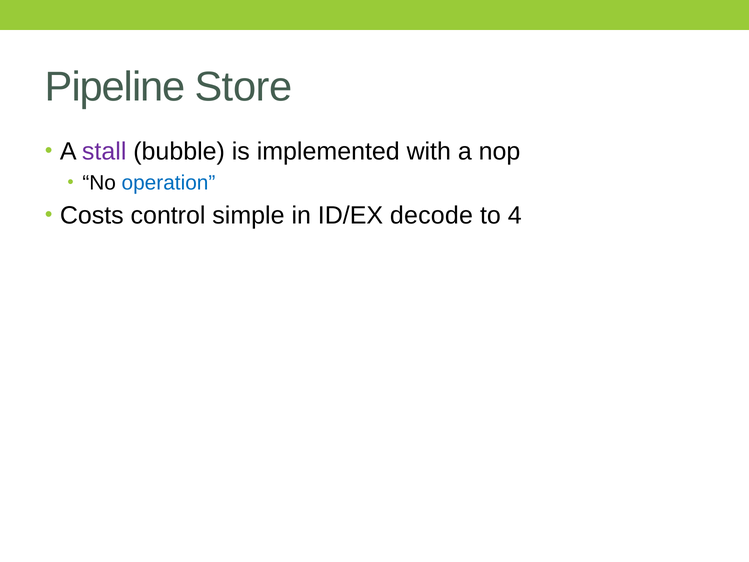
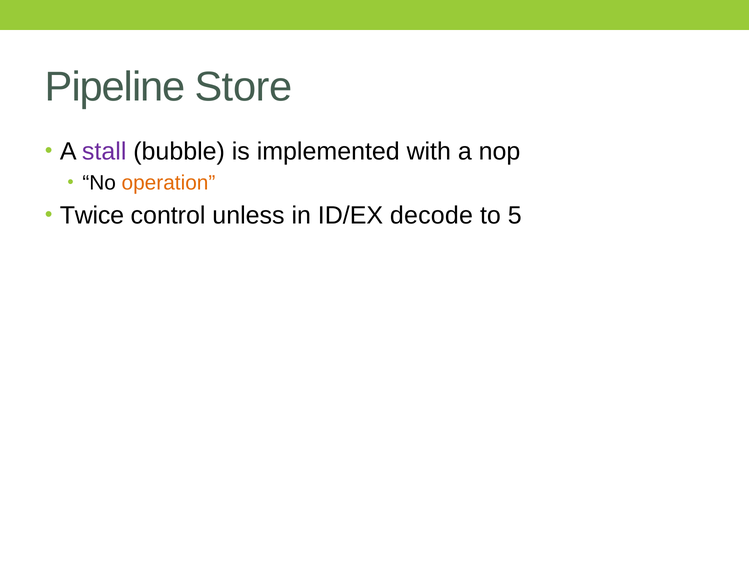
operation colour: blue -> orange
Costs: Costs -> Twice
simple: simple -> unless
4: 4 -> 5
